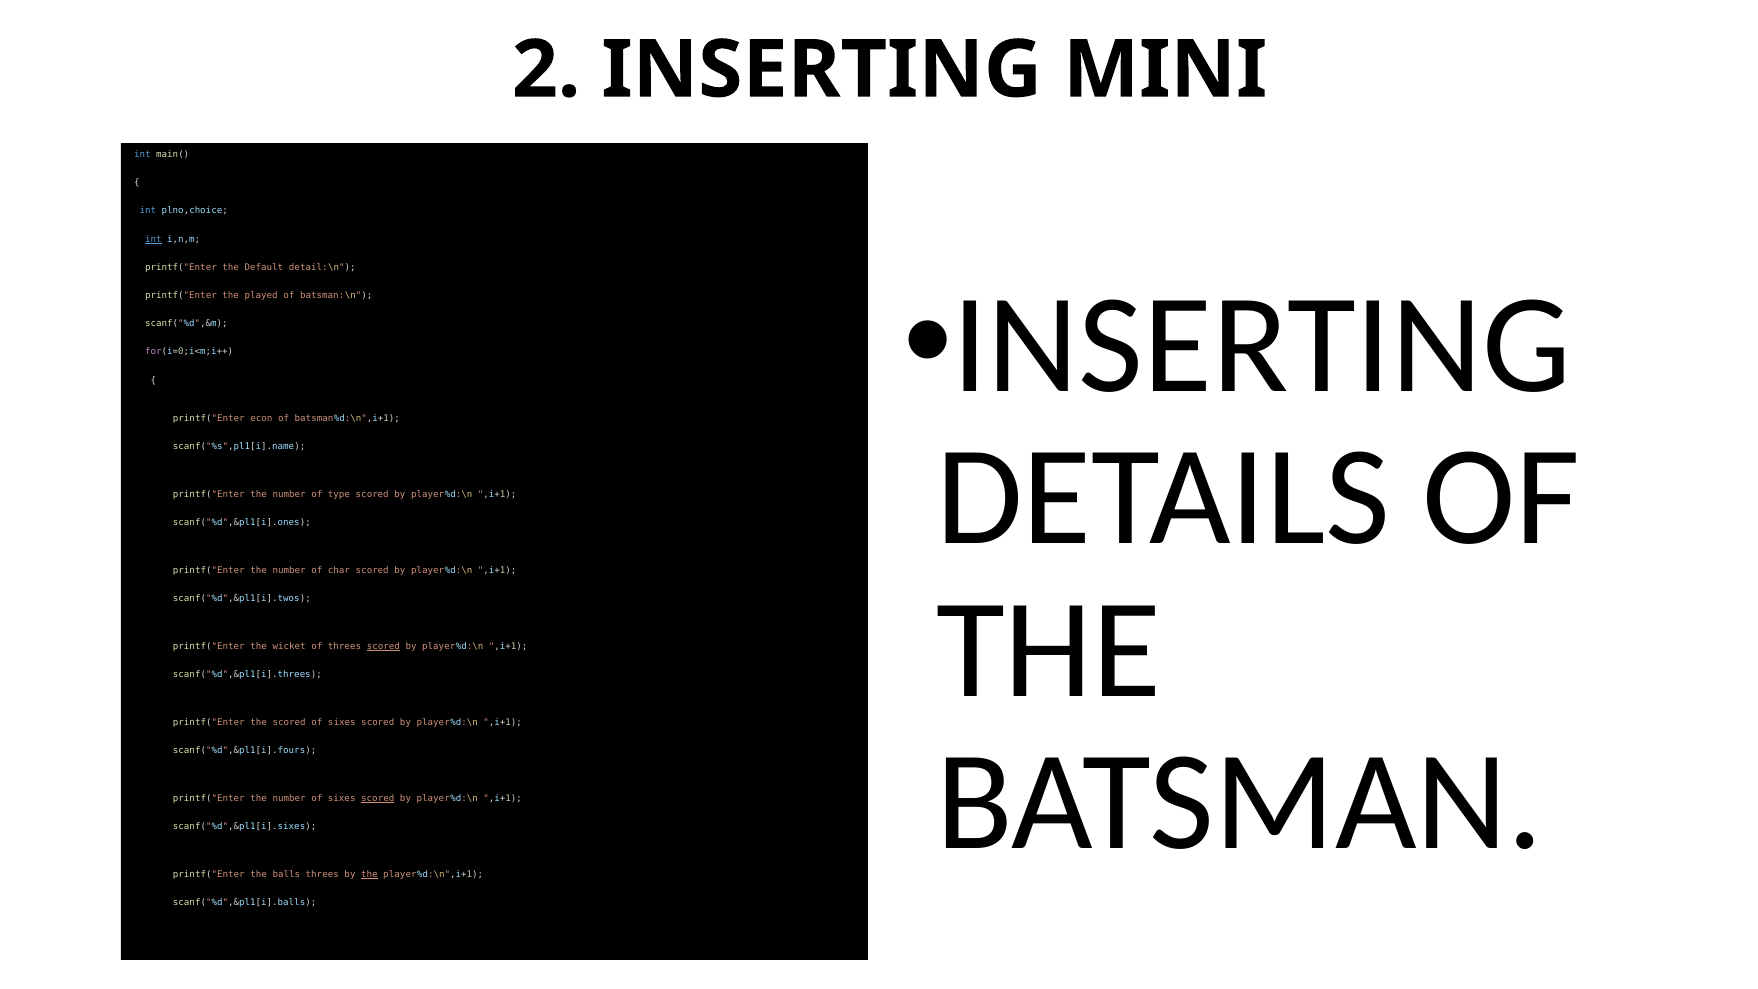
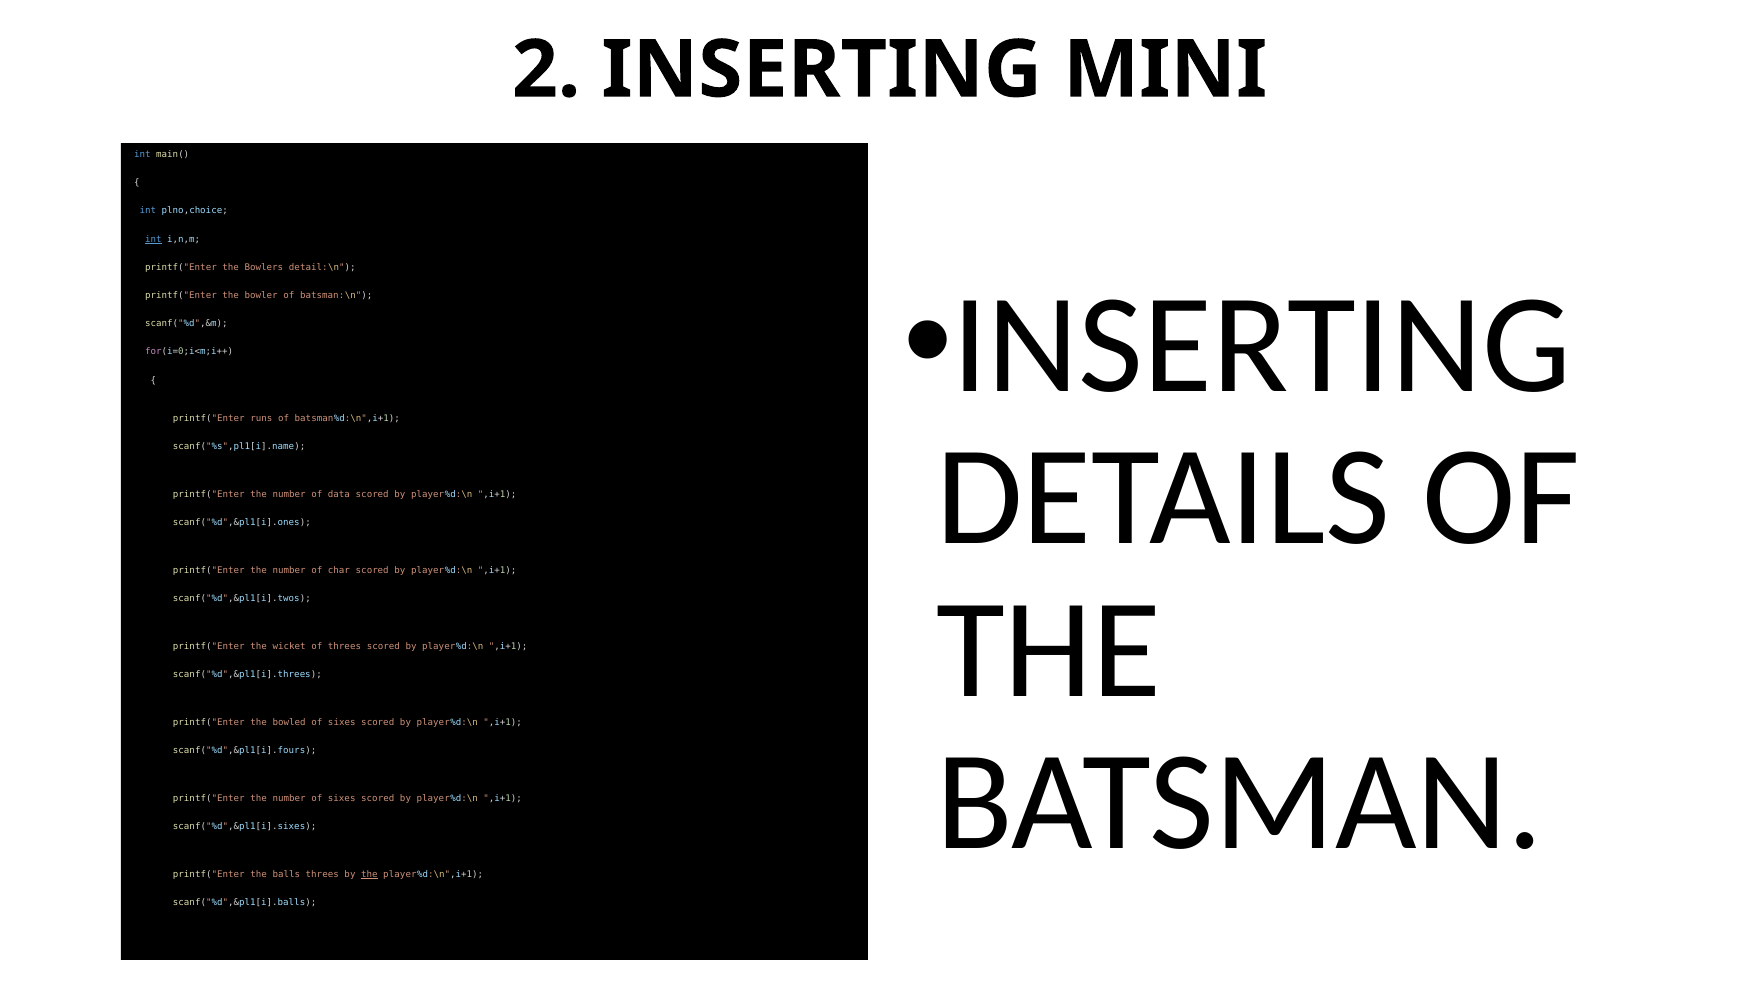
Default: Default -> Bowlers
played: played -> bowler
econ: econ -> runs
type: type -> data
scored at (383, 646) underline: present -> none
the scored: scored -> bowled
scored at (378, 799) underline: present -> none
